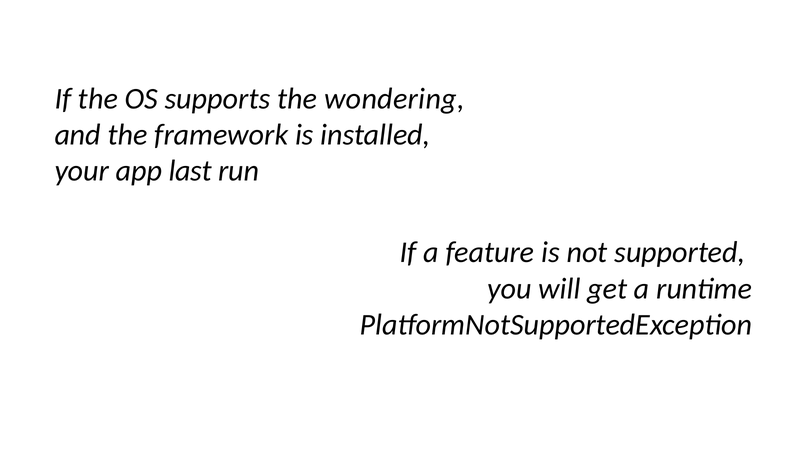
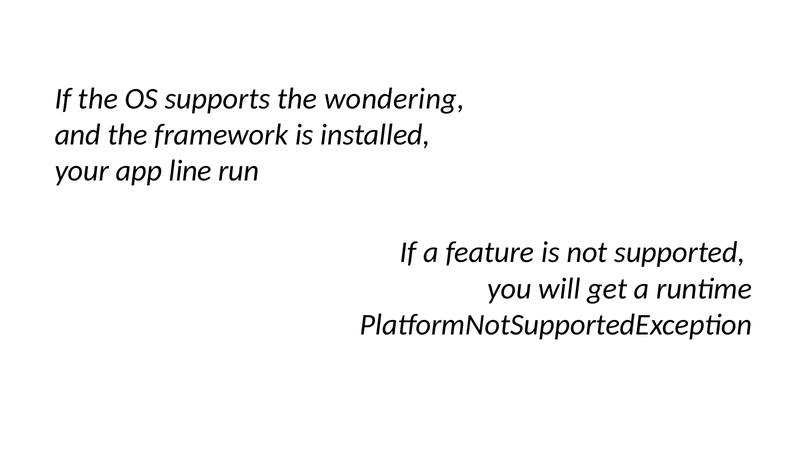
last: last -> line
